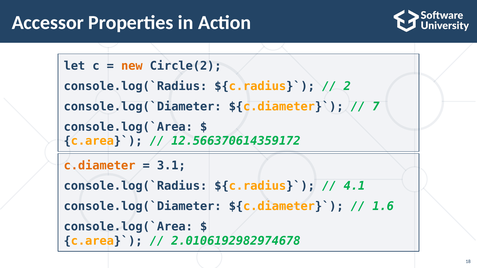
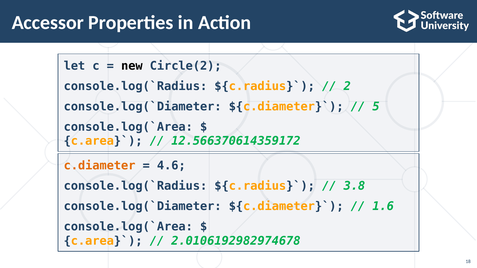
new colour: orange -> black
7: 7 -> 5
3.1: 3.1 -> 4.6
4.1: 4.1 -> 3.8
